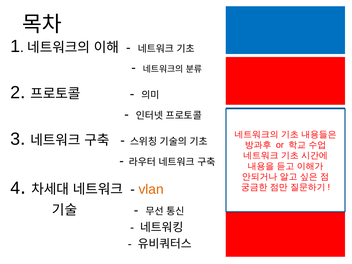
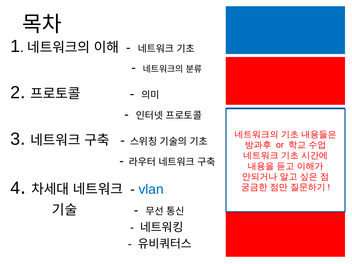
vlan colour: orange -> blue
